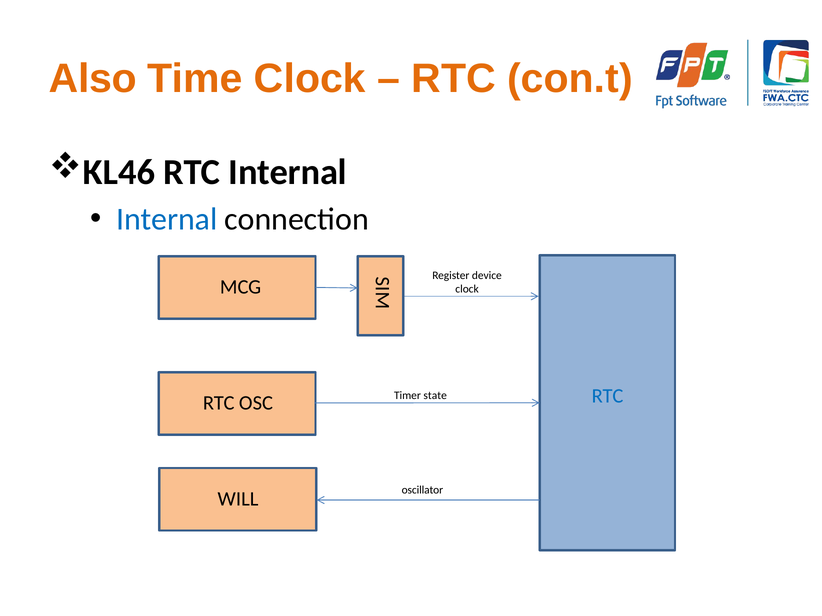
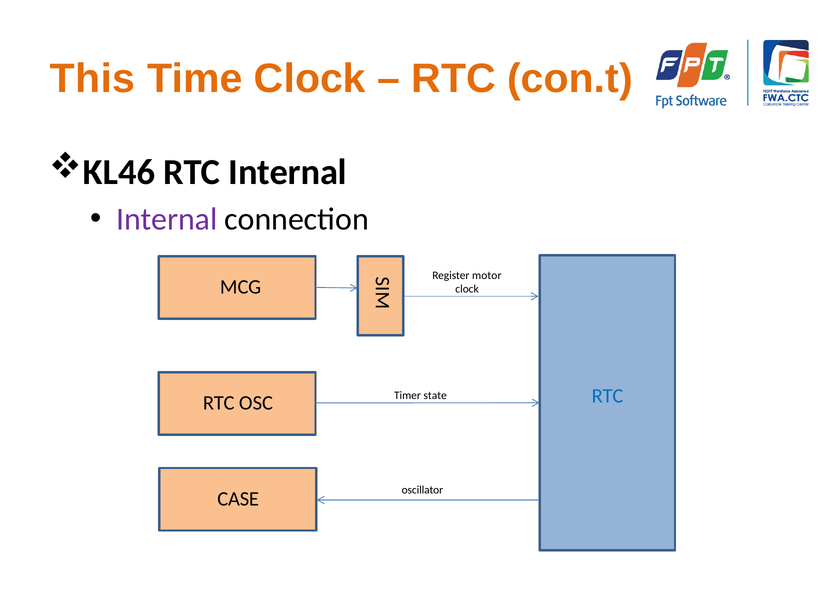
Also: Also -> This
Internal at (167, 220) colour: blue -> purple
device: device -> motor
WILL: WILL -> CASE
